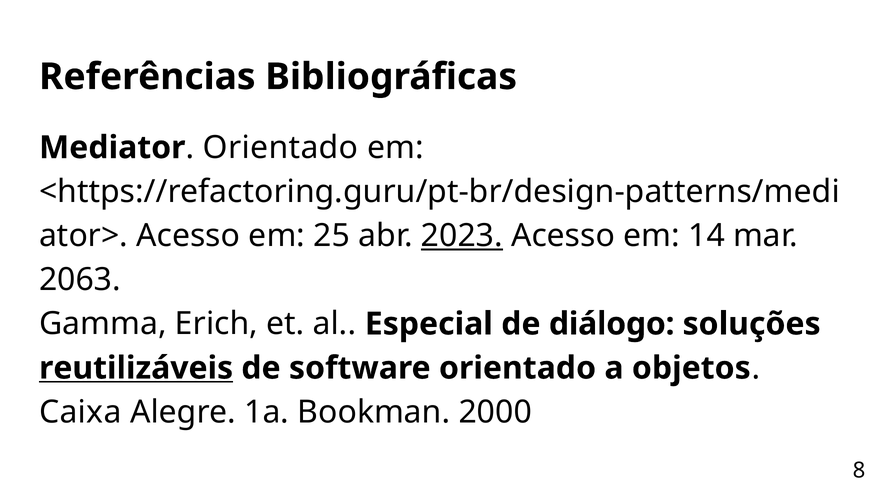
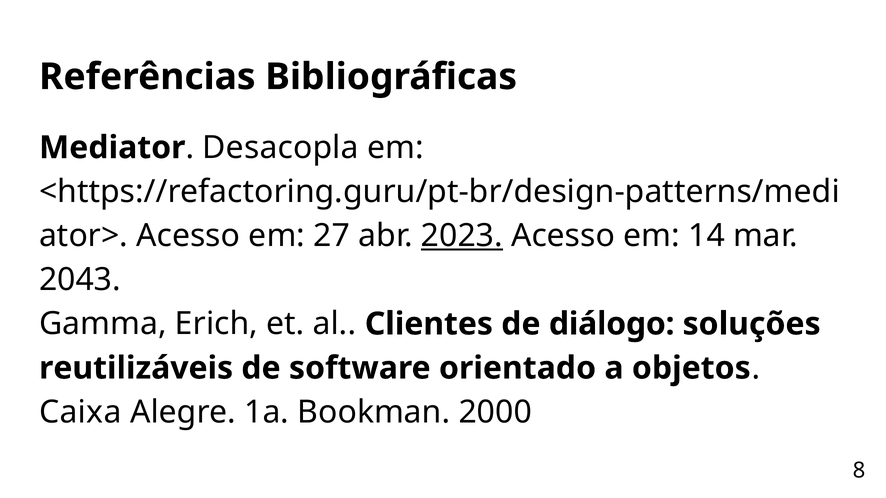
Orientado at (280, 148): Orientado -> Desacopla
25: 25 -> 27
2063: 2063 -> 2043
Especial: Especial -> Clientes
reutilizáveis underline: present -> none
